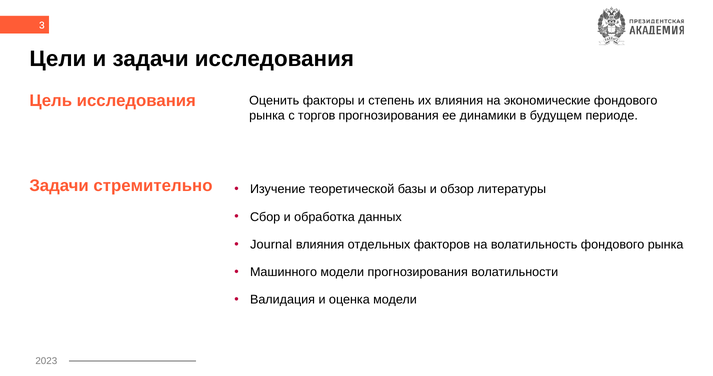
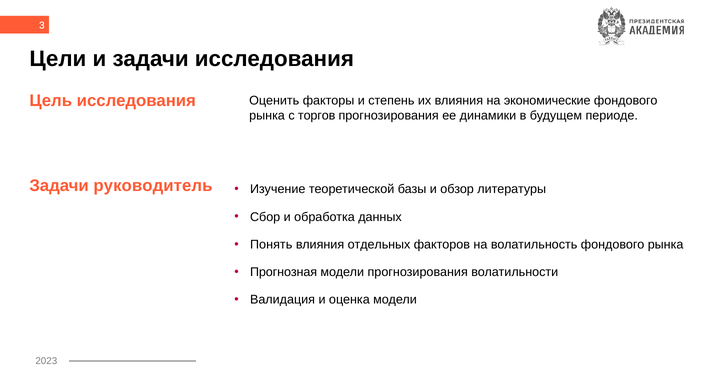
стремительно: стремительно -> руководитель
Journal: Journal -> Понять
Машинного: Машинного -> Прогнозная
